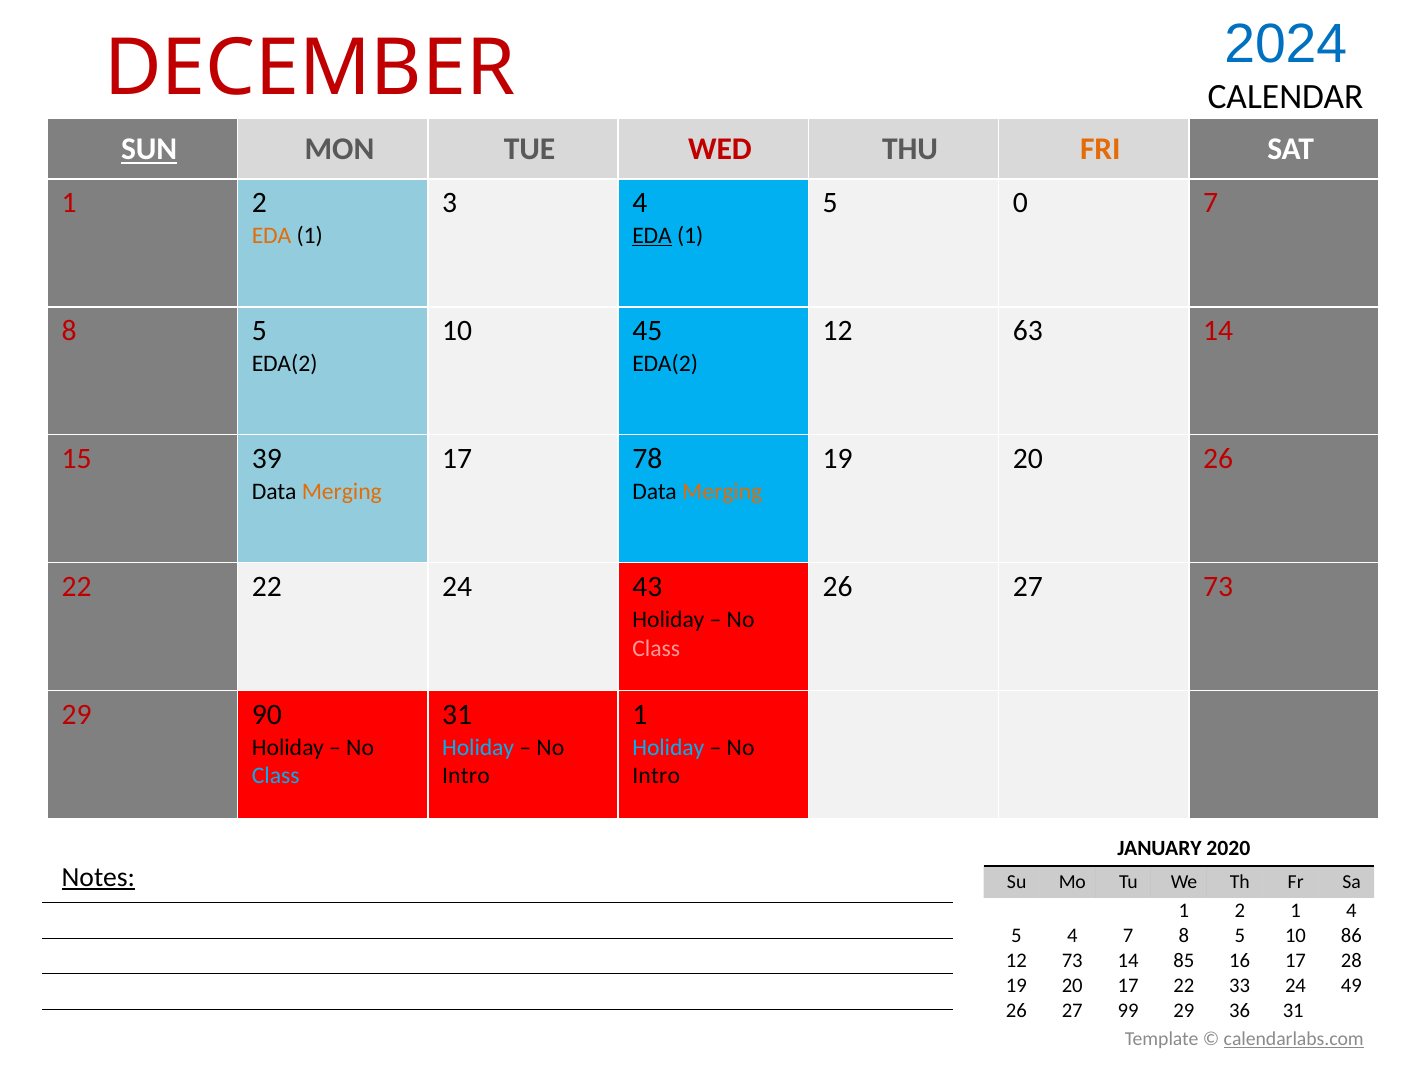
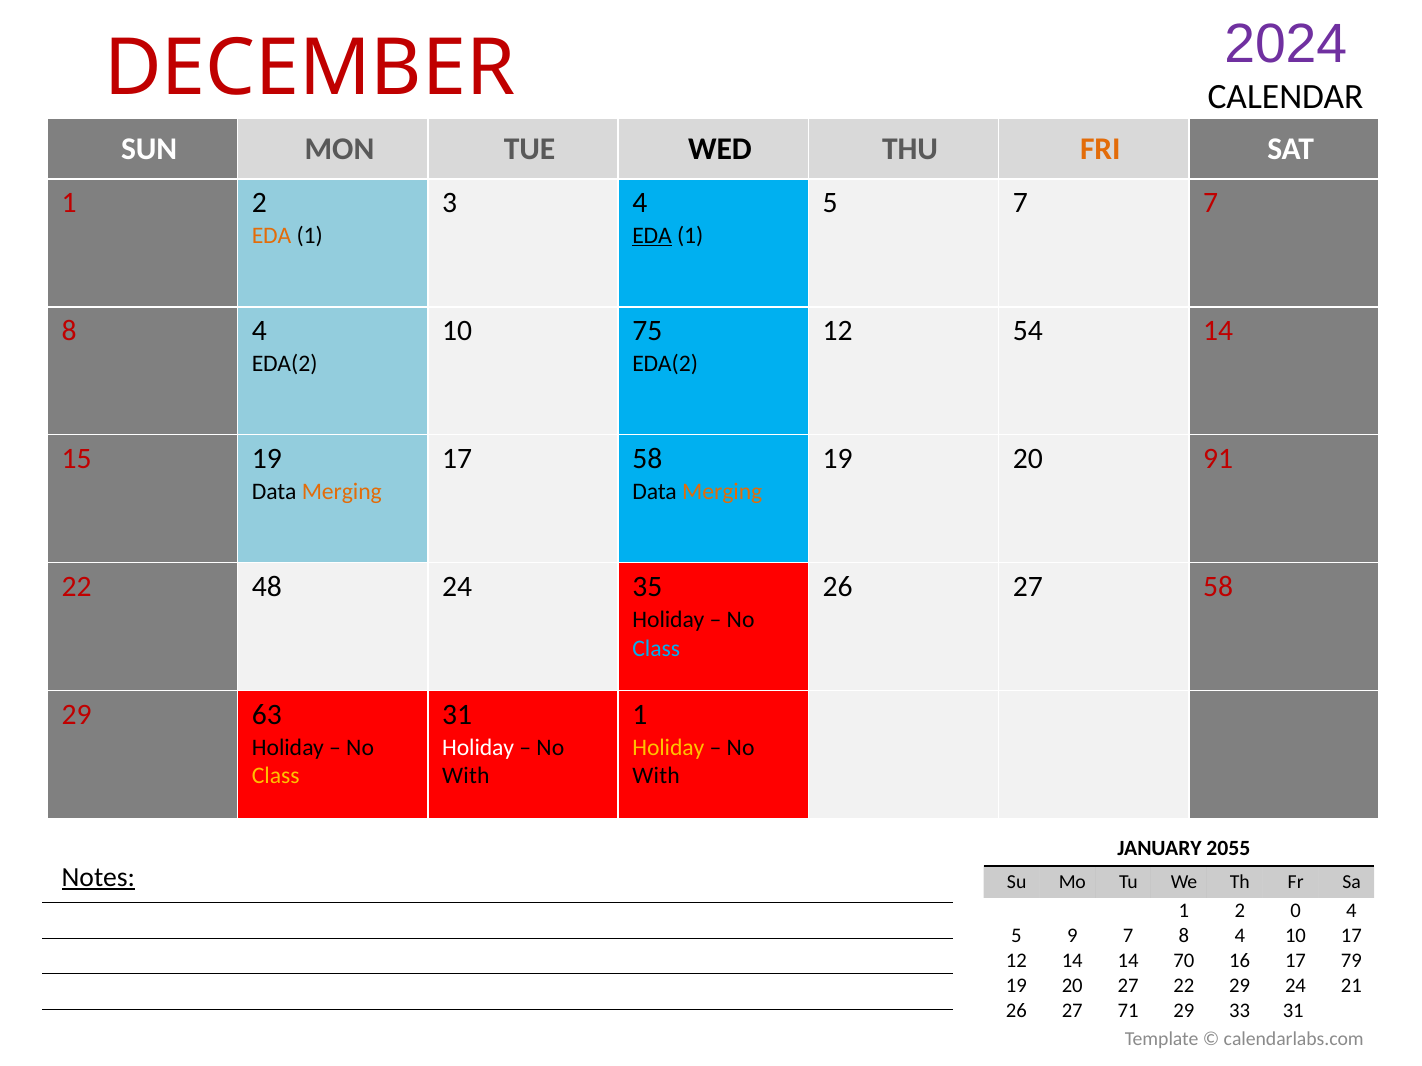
2024 colour: blue -> purple
SUN underline: present -> none
WED colour: red -> black
5 0: 0 -> 7
5 at (259, 331): 5 -> 4
45: 45 -> 75
63: 63 -> 54
15 39: 39 -> 19
17 78: 78 -> 58
20 26: 26 -> 91
22 22: 22 -> 48
43: 43 -> 35
27 73: 73 -> 58
Class at (656, 649) colour: pink -> light blue
90: 90 -> 63
Holiday at (478, 748) colour: light blue -> white
Holiday at (668, 748) colour: light blue -> yellow
Class at (276, 777) colour: light blue -> yellow
Intro at (466, 777): Intro -> With
Intro at (656, 777): Intro -> With
2020: 2020 -> 2055
2 1: 1 -> 0
5 4: 4 -> 9
5 at (1240, 936): 5 -> 4
10 86: 86 -> 17
12 73: 73 -> 14
85: 85 -> 70
28: 28 -> 79
20 17: 17 -> 27
33 at (1240, 986): 33 -> 29
49: 49 -> 21
99: 99 -> 71
36: 36 -> 33
calendarlabs.com underline: present -> none
